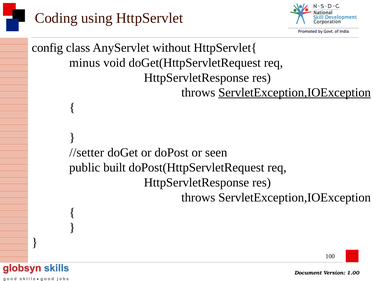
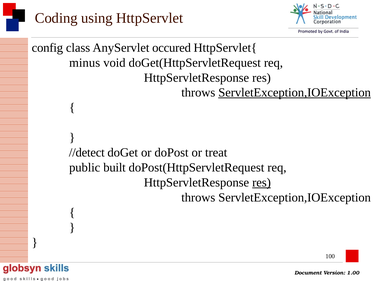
without: without -> occured
//setter: //setter -> //detect
seen: seen -> treat
res at (262, 182) underline: none -> present
